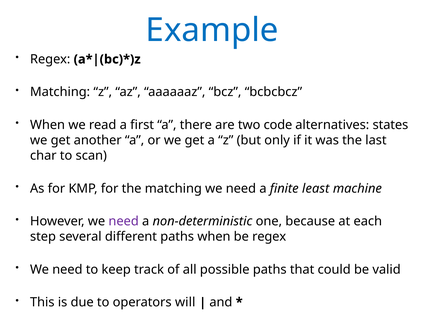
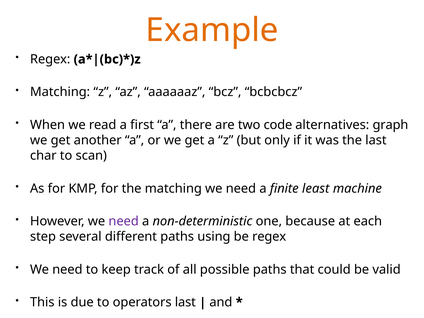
Example colour: blue -> orange
states: states -> graph
paths when: when -> using
operators will: will -> last
